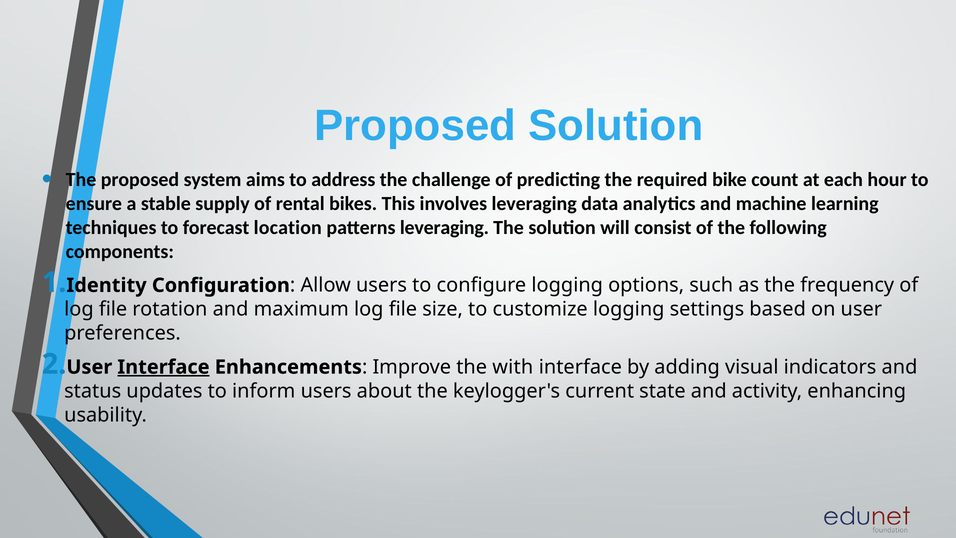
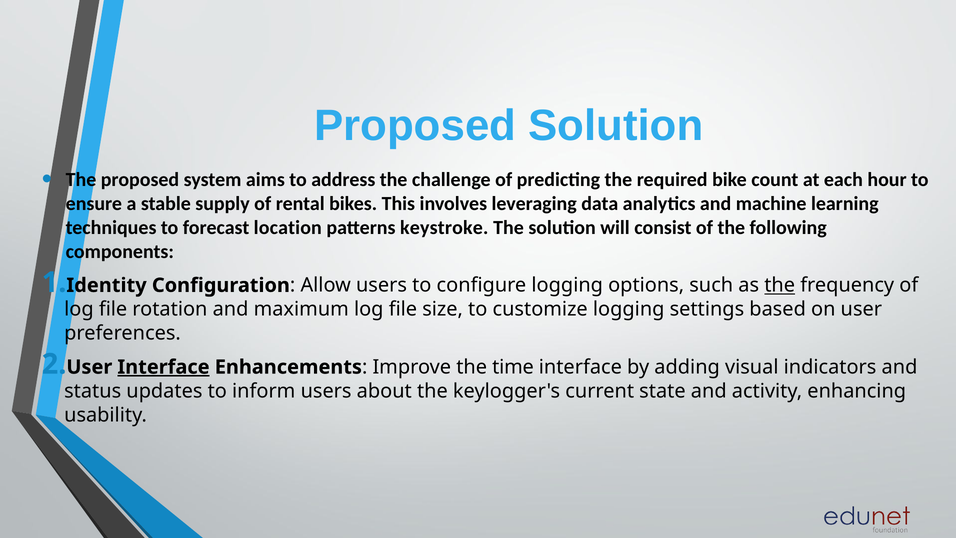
patterns leveraging: leveraging -> keystroke
the at (780, 285) underline: none -> present
with: with -> time
